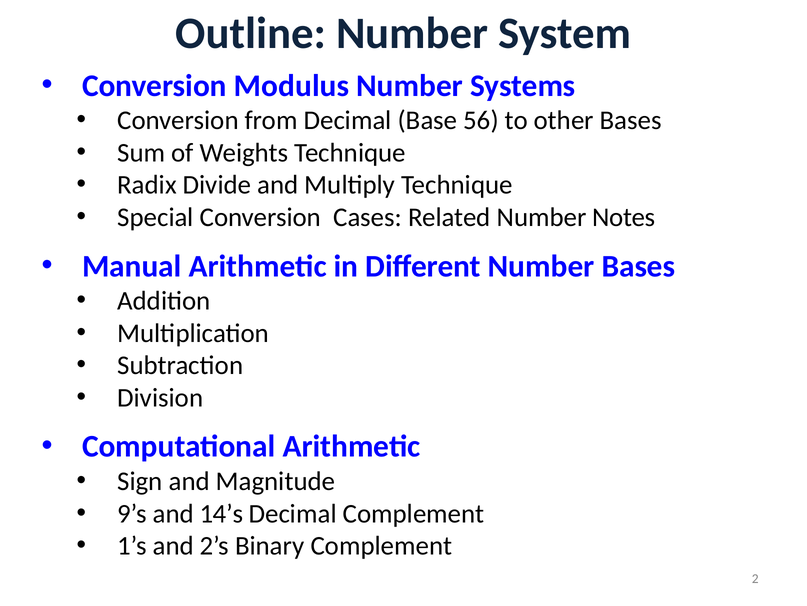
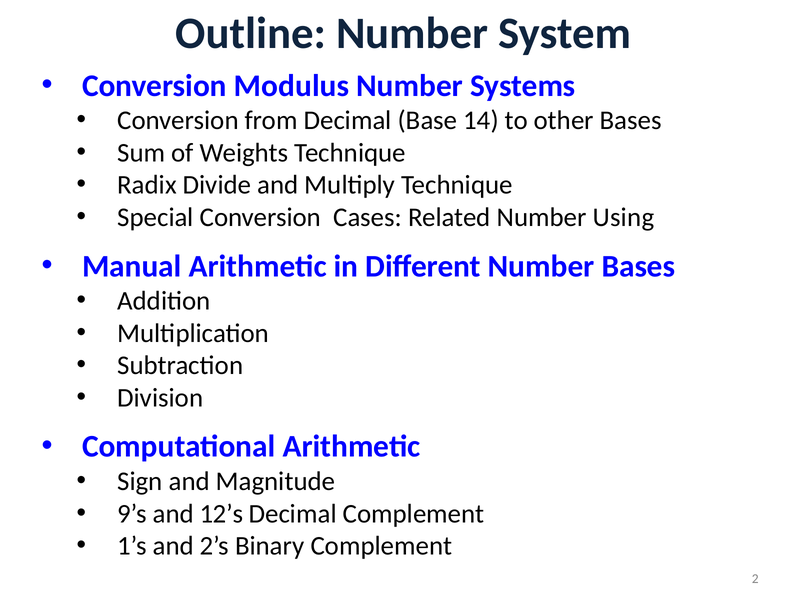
56: 56 -> 14
Notes: Notes -> Using
14’s: 14’s -> 12’s
